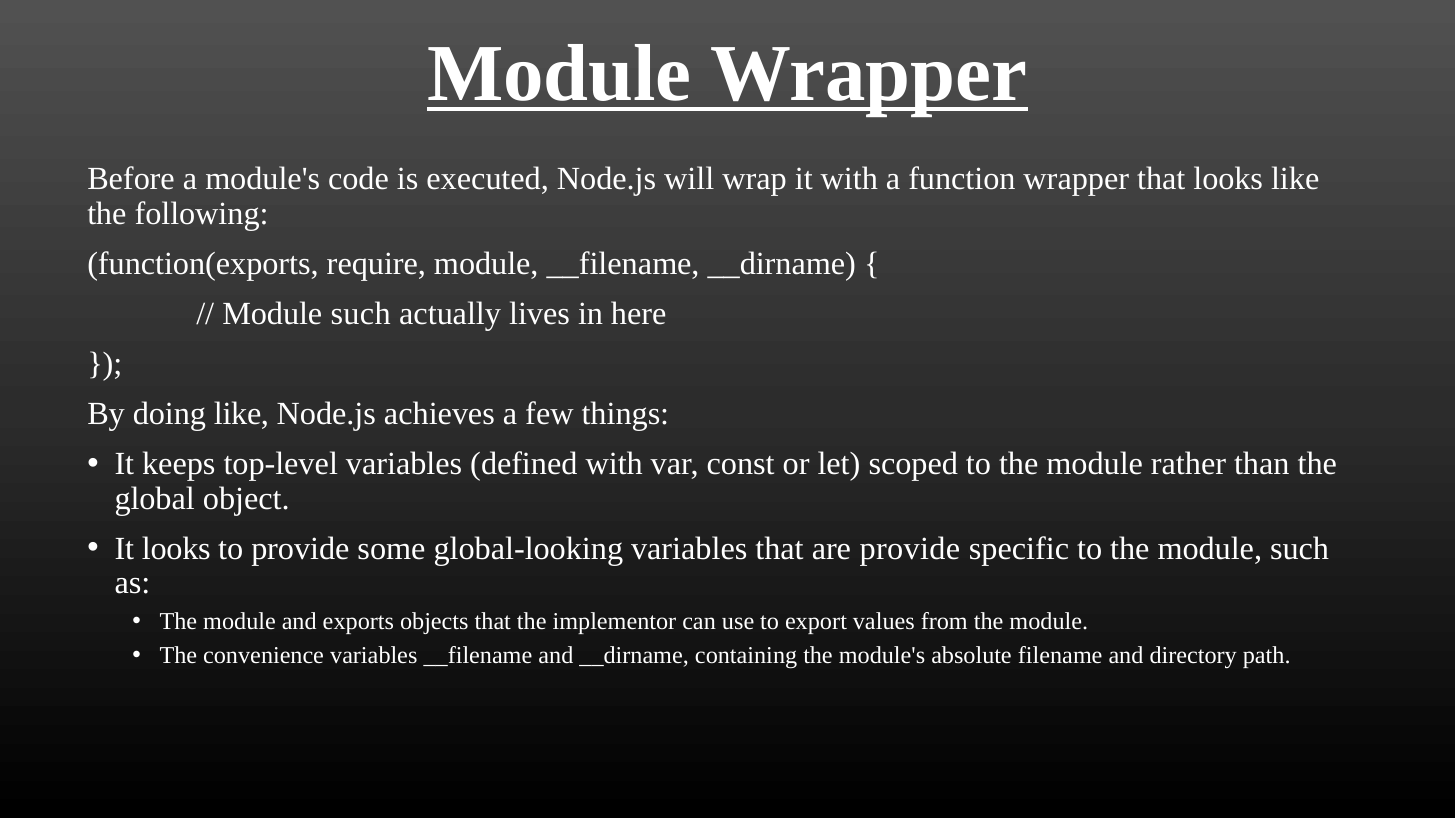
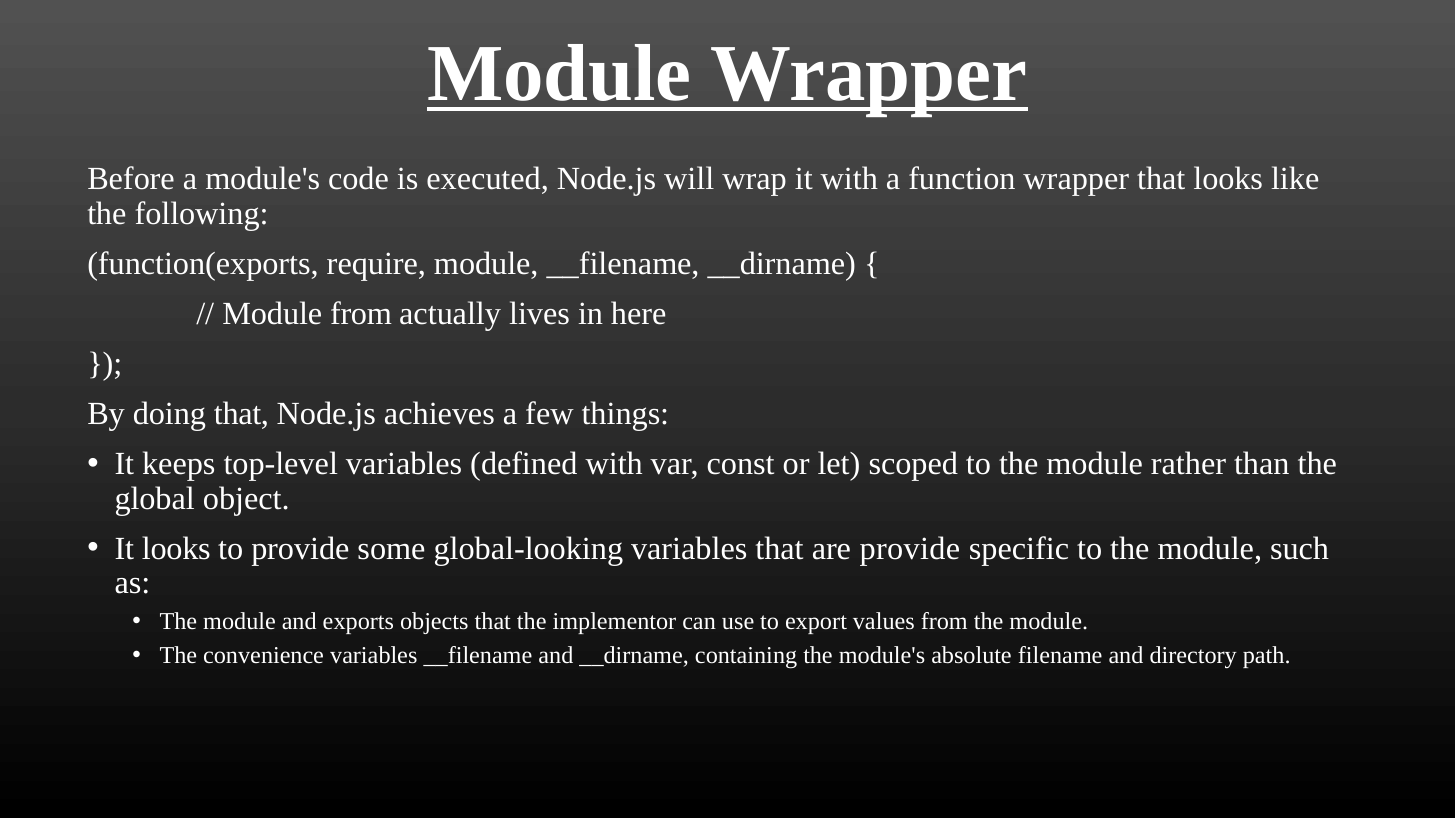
such at (361, 314): such -> from
doing like: like -> that
